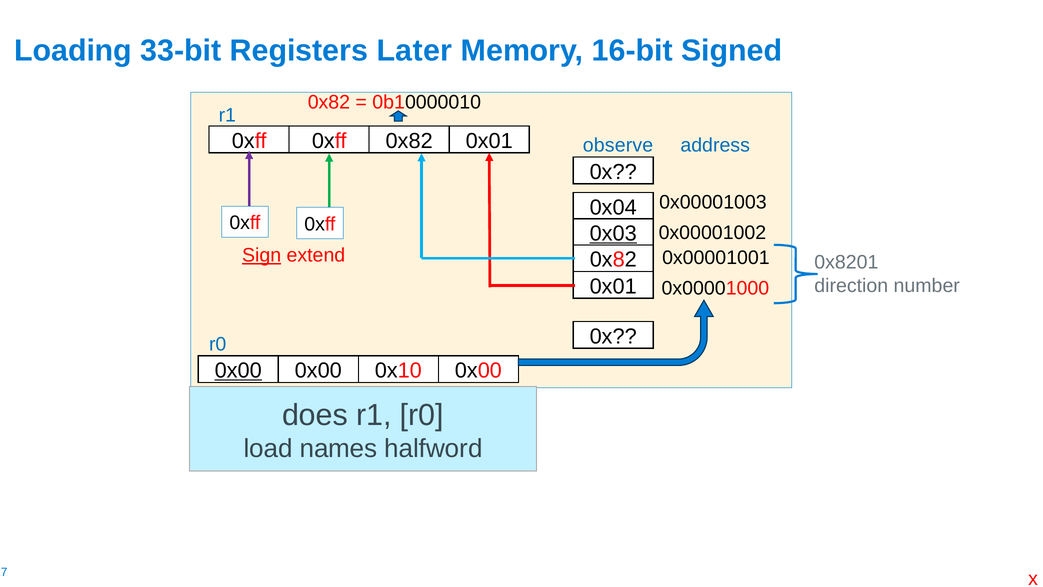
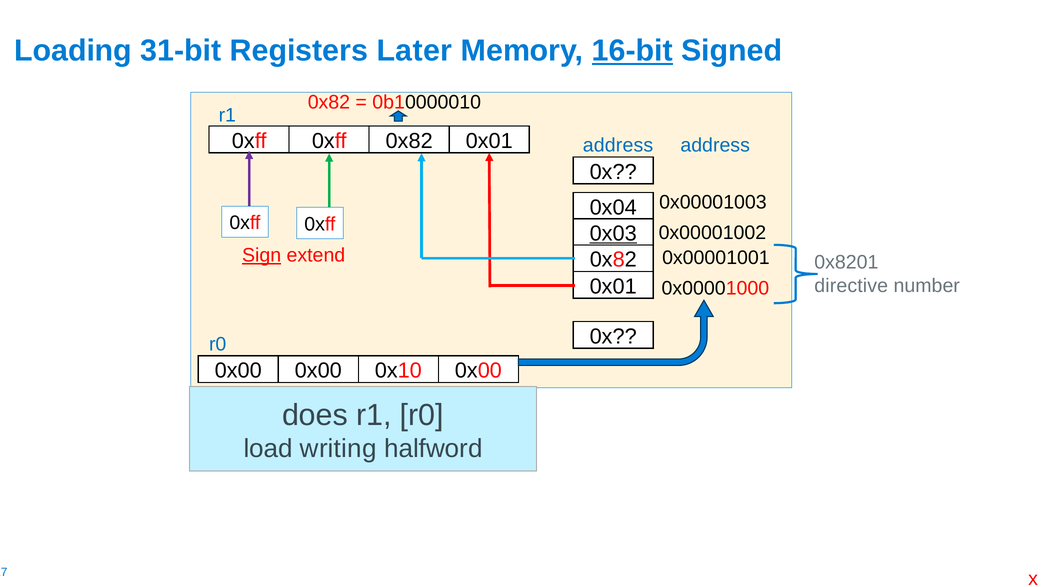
33-bit: 33-bit -> 31-bit
16-bit underline: none -> present
0x01 observe: observe -> address
direction: direction -> directive
0x00 at (238, 370) underline: present -> none
names: names -> writing
